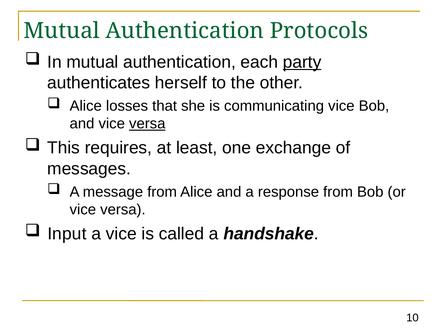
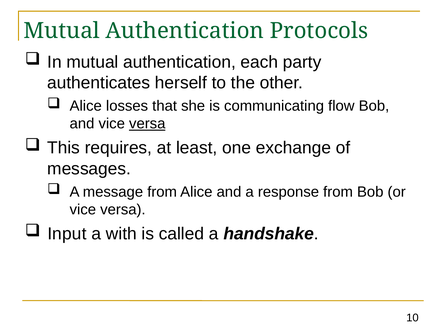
party underline: present -> none
communicating vice: vice -> flow
a vice: vice -> with
